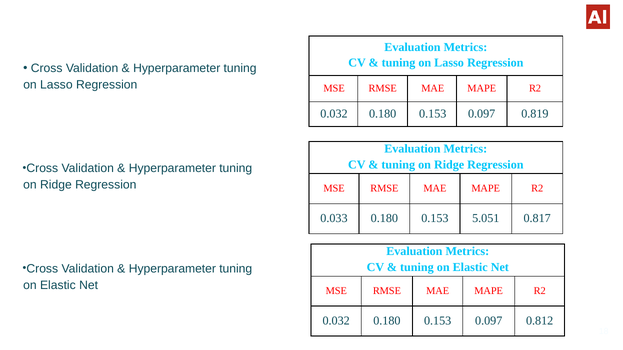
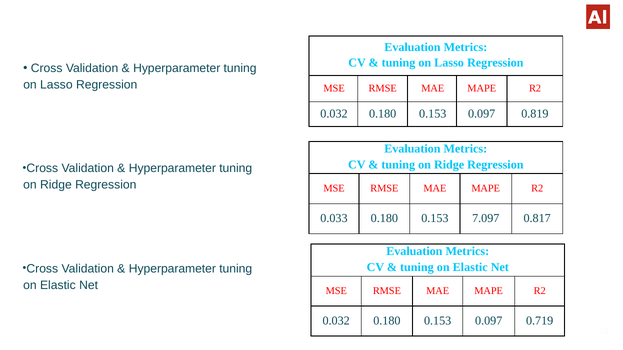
5.051: 5.051 -> 7.097
0.812: 0.812 -> 0.719
